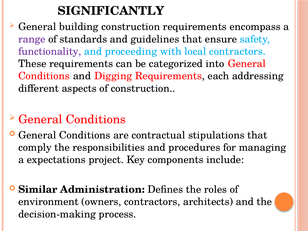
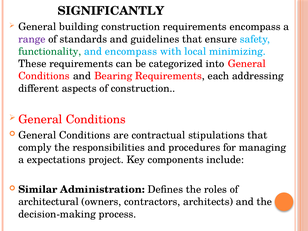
functionality colour: purple -> green
and proceeding: proceeding -> encompass
local contractors: contractors -> minimizing
Digging: Digging -> Bearing
environment: environment -> architectural
